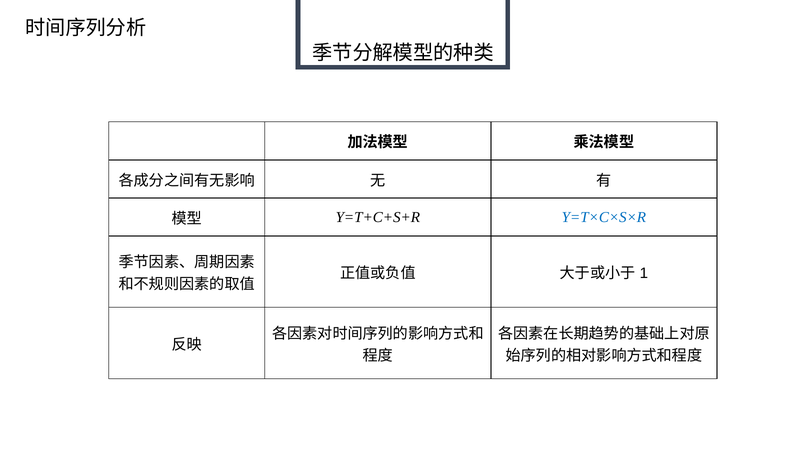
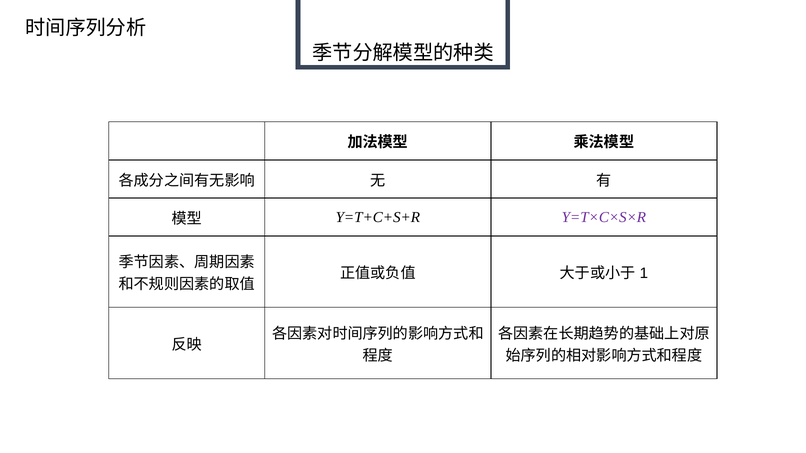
Y=T×C×S×R colour: blue -> purple
